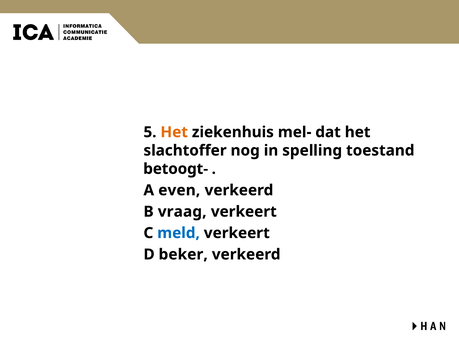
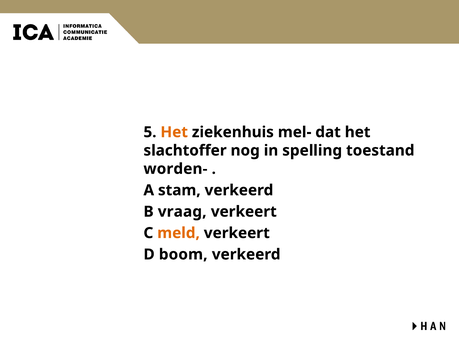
betoogt-: betoogt- -> worden-
even: even -> stam
meld colour: blue -> orange
beker: beker -> boom
